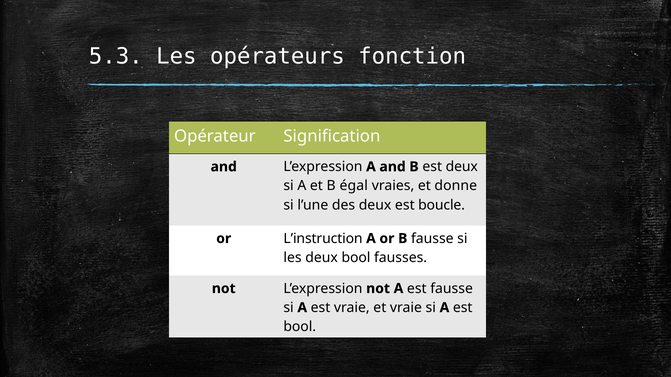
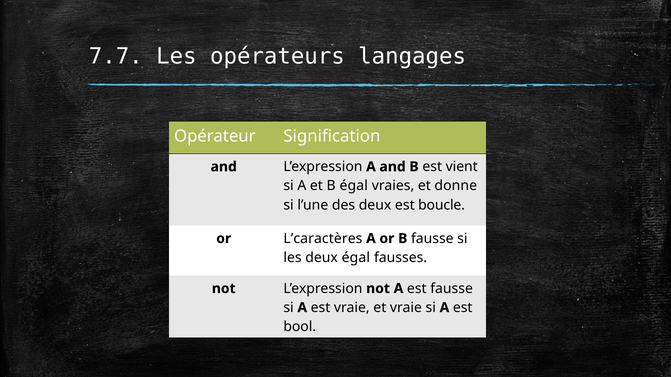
5.3: 5.3 -> 7.7
fonction: fonction -> langages
est deux: deux -> vient
L’instruction: L’instruction -> L’caractères
deux bool: bool -> égal
